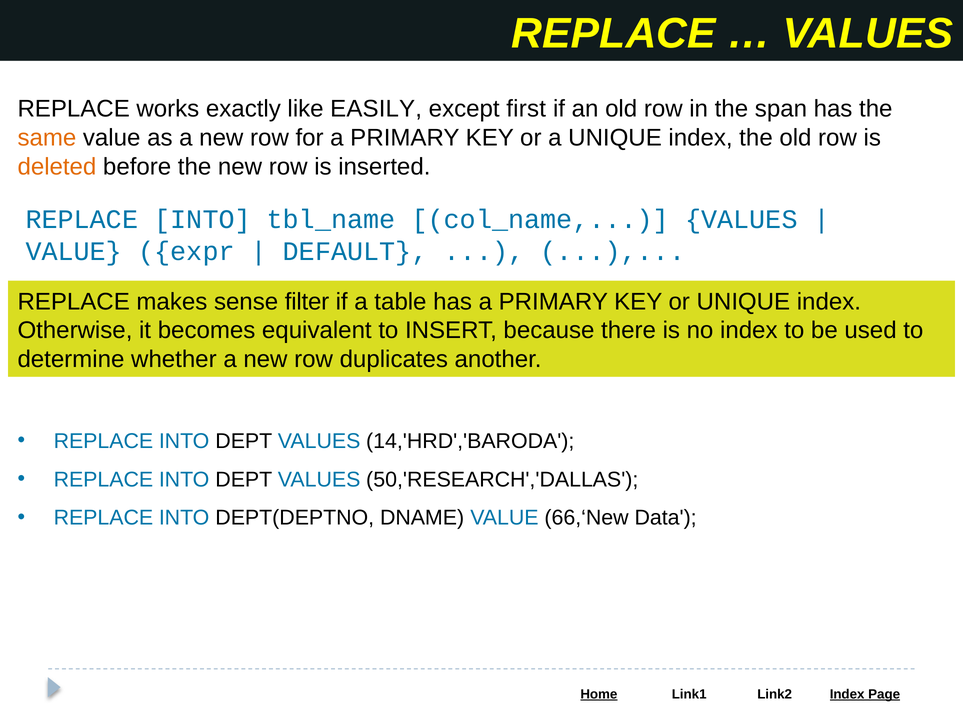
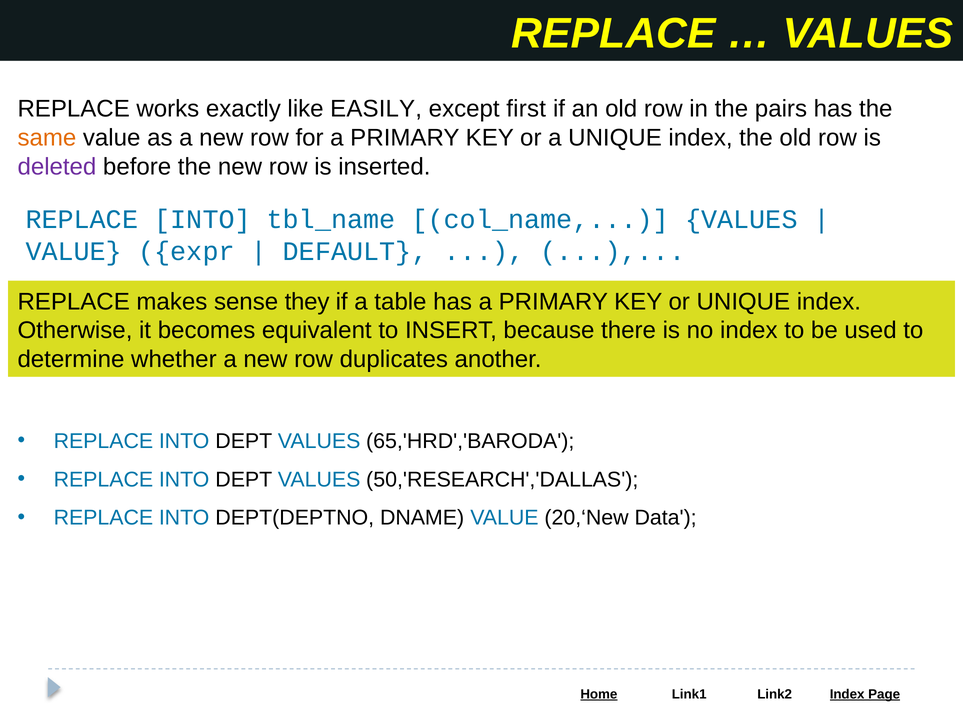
span: span -> pairs
deleted colour: orange -> purple
filter: filter -> they
14,'HRD','BARODA: 14,'HRD','BARODA -> 65,'HRD','BARODA
66,‘New: 66,‘New -> 20,‘New
